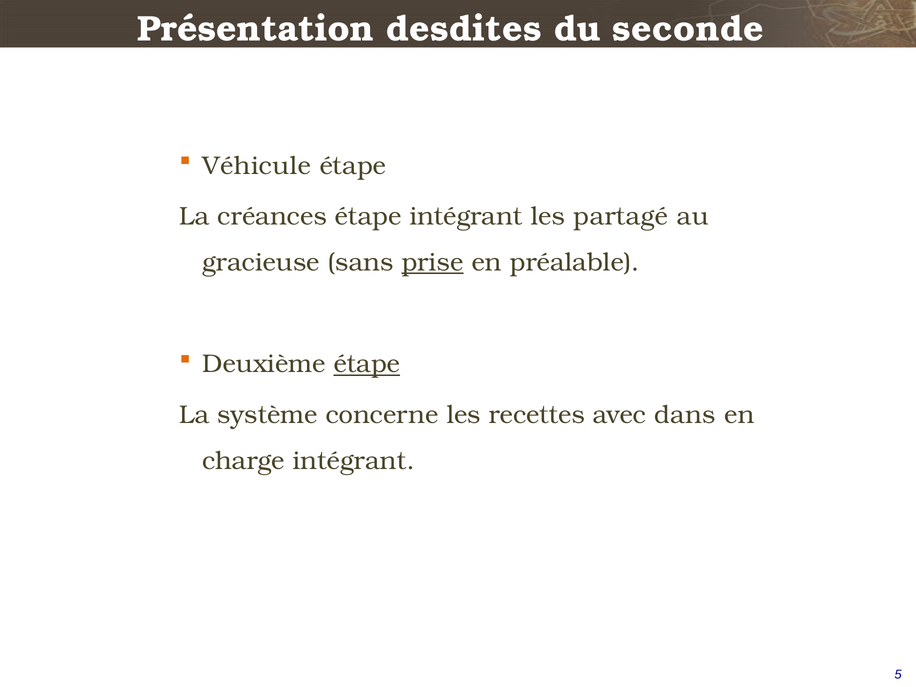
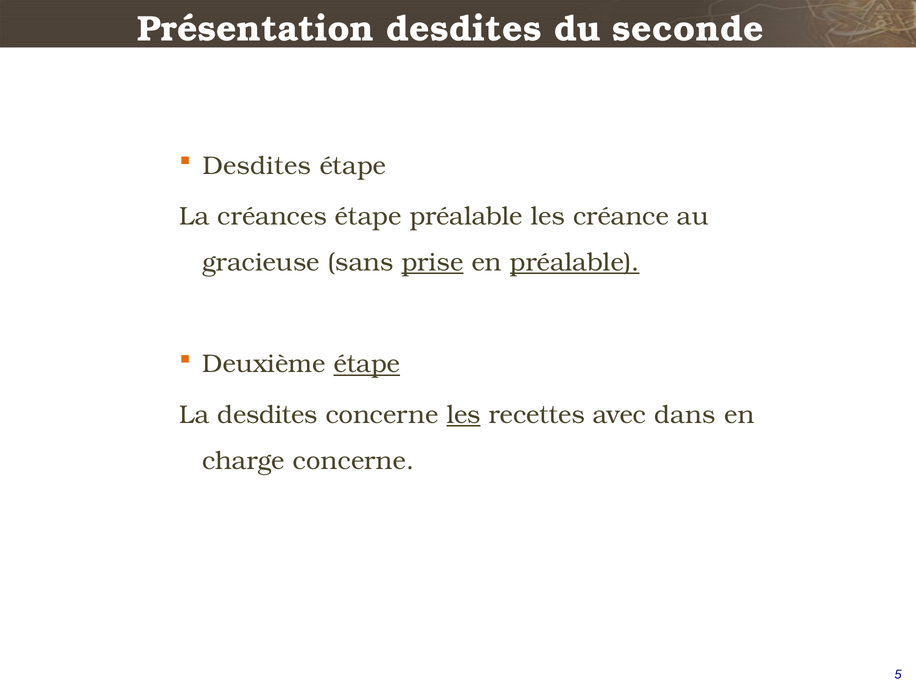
Véhicule at (257, 166): Véhicule -> Desdites
étape intégrant: intégrant -> préalable
partagé: partagé -> créance
préalable at (575, 262) underline: none -> present
La système: système -> desdites
les at (464, 415) underline: none -> present
charge intégrant: intégrant -> concerne
